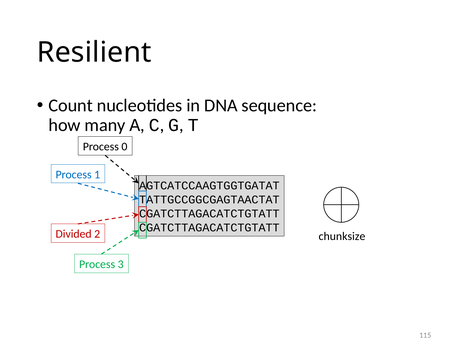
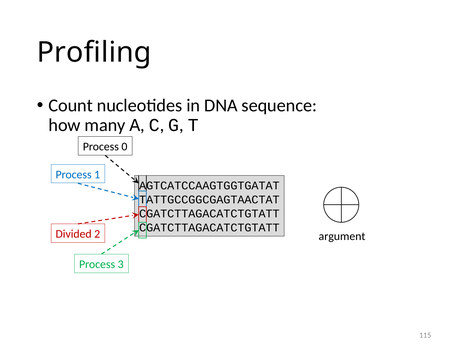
Resilient: Resilient -> Profiling
chunksize: chunksize -> argument
